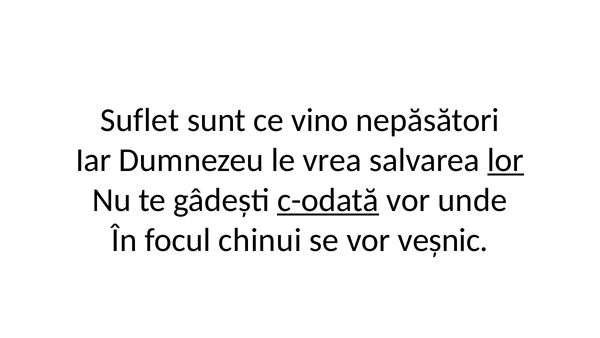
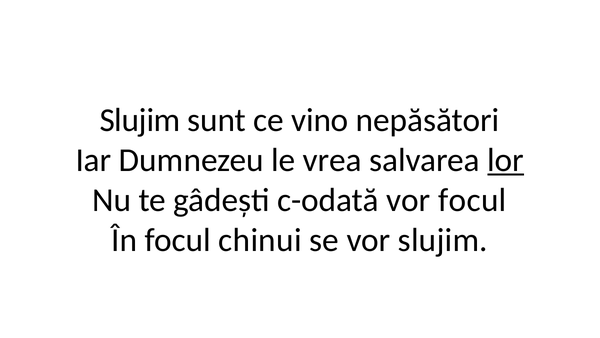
Suflet at (140, 120): Suflet -> Slujim
c-odată underline: present -> none
vor unde: unde -> focul
vor veșnic: veșnic -> slujim
